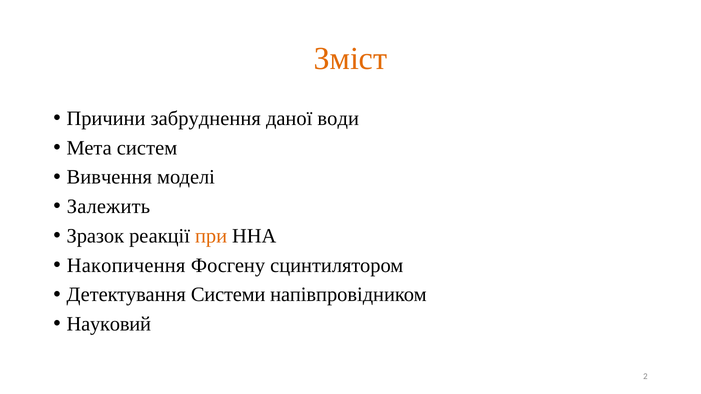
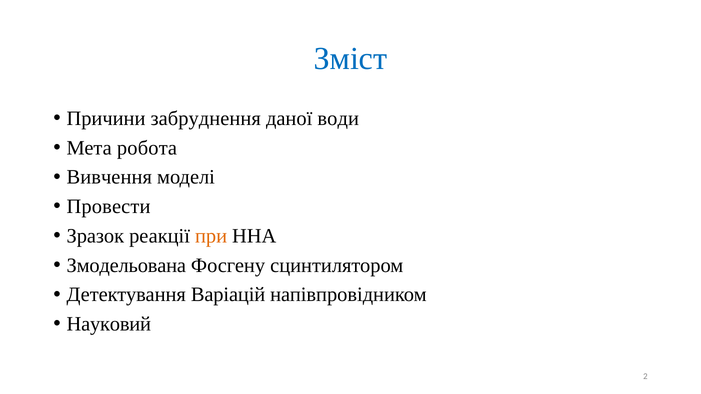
Зміст colour: orange -> blue
систем: систем -> робота
Залежить: Залежить -> Провести
Накопичення: Накопичення -> Змодельована
Системи: Системи -> Варіацій
